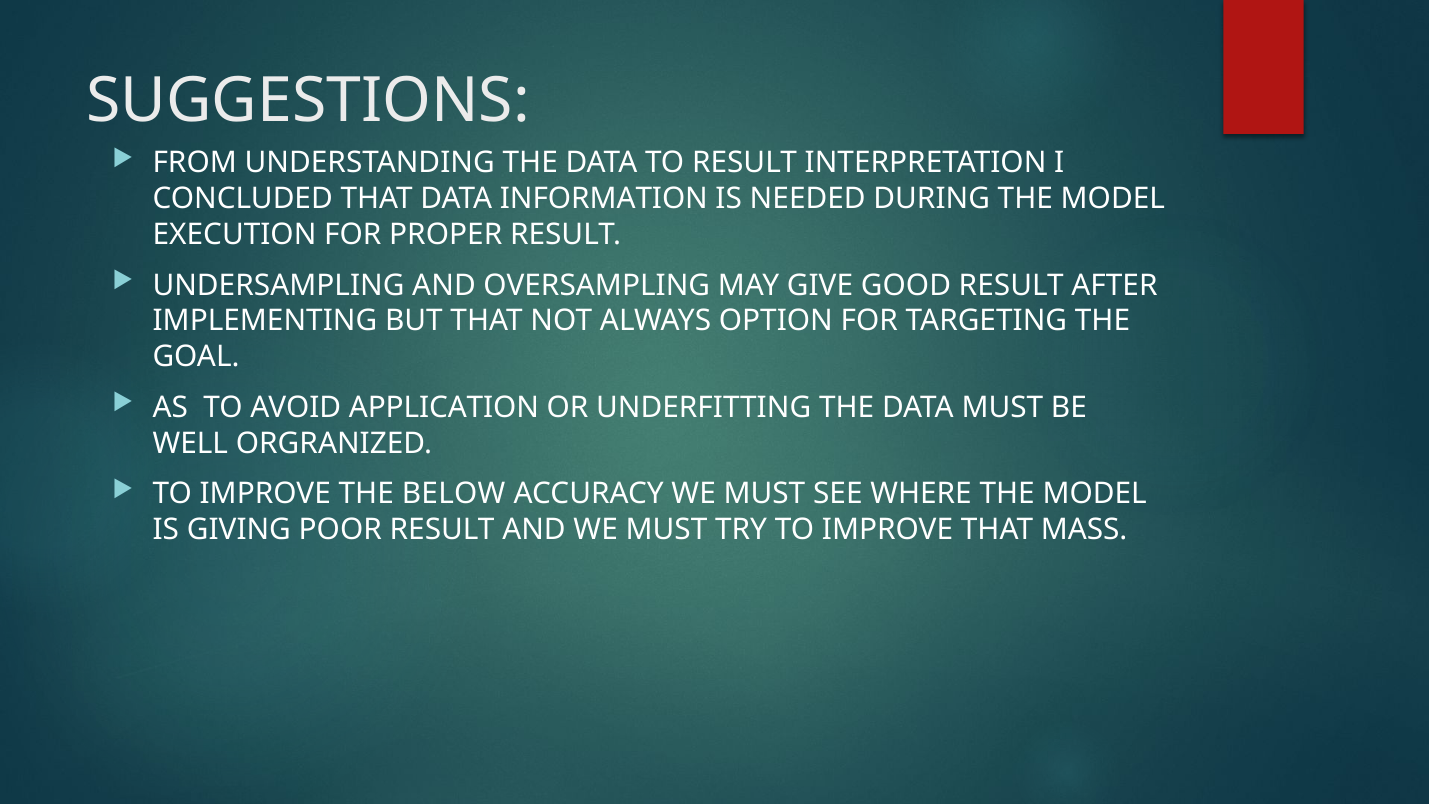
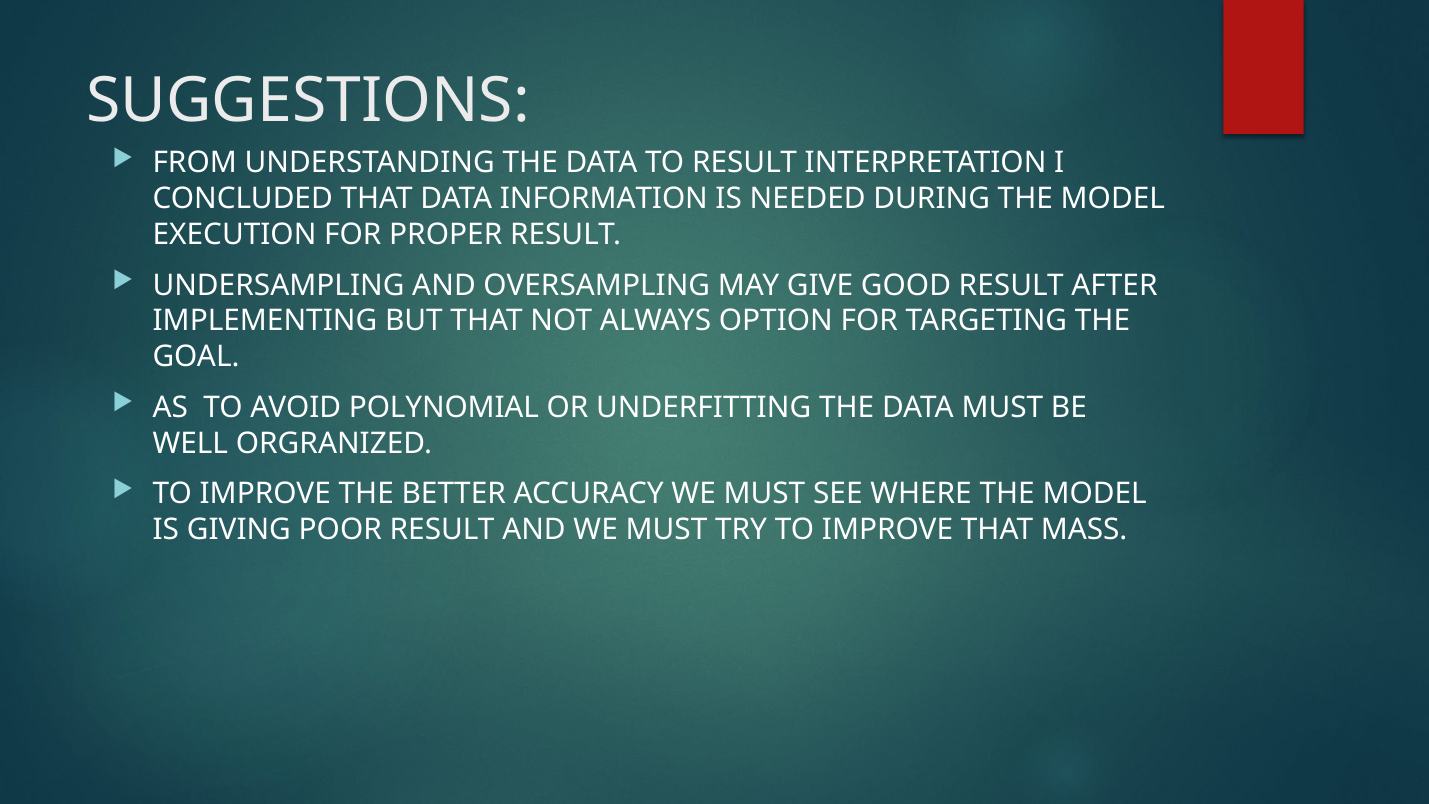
APPLICATION: APPLICATION -> POLYNOMIAL
BELOW: BELOW -> BETTER
